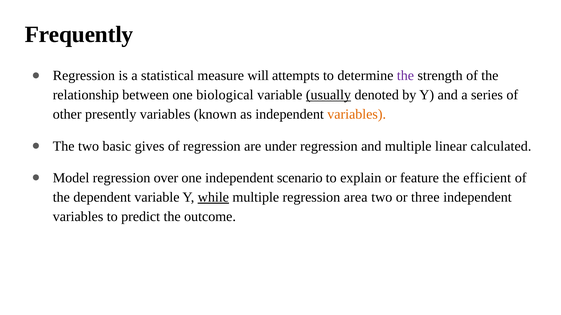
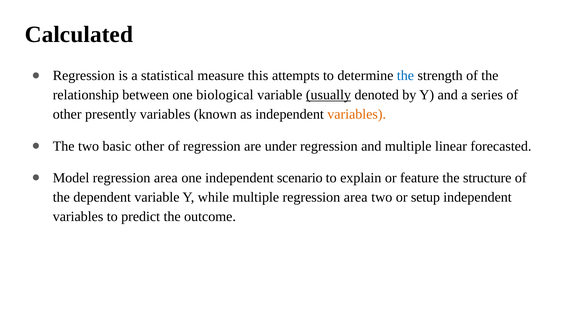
Frequently: Frequently -> Calculated
will: will -> this
the at (405, 76) colour: purple -> blue
basic gives: gives -> other
calculated: calculated -> forecasted
over at (166, 178): over -> area
efficient: efficient -> structure
while underline: present -> none
three: three -> setup
